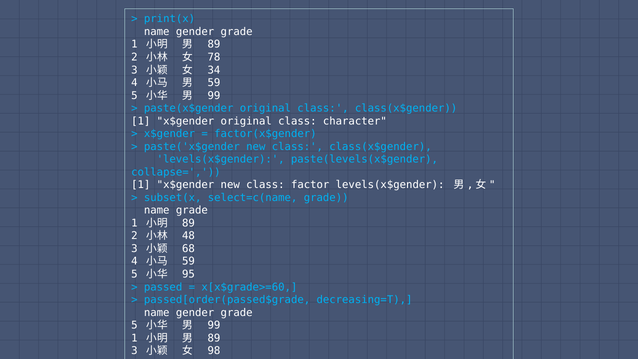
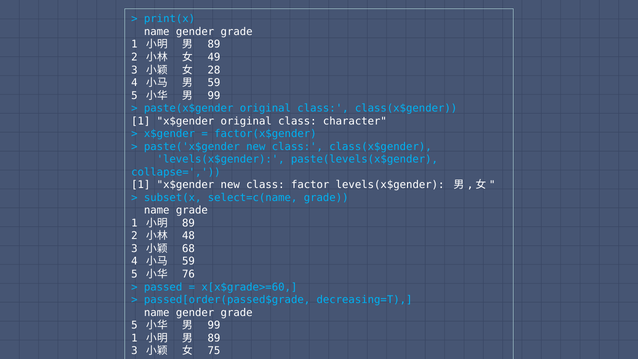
78: 78 -> 49
34: 34 -> 28
95: 95 -> 76
98: 98 -> 75
